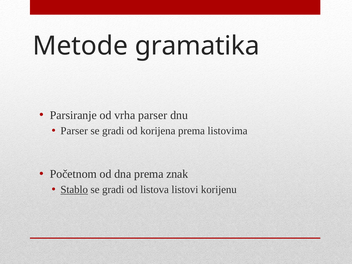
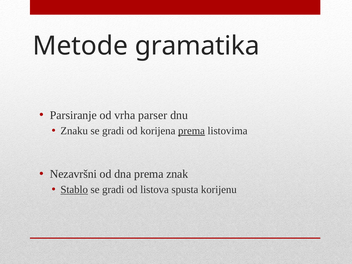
Parser at (74, 131): Parser -> Znaku
prema at (191, 131) underline: none -> present
Početnom: Početnom -> Nezavršni
listovi: listovi -> spusta
